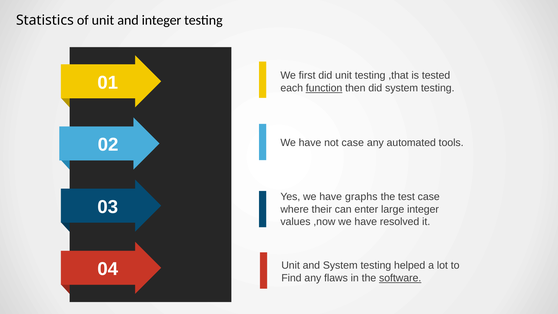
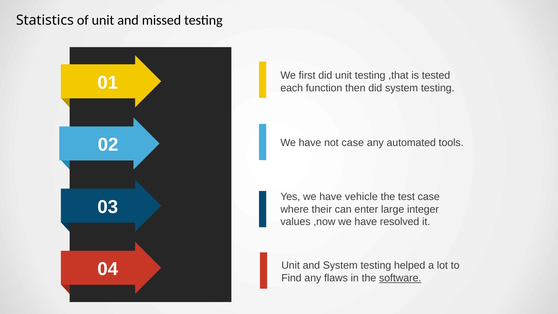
and integer: integer -> missed
function underline: present -> none
graphs: graphs -> vehicle
